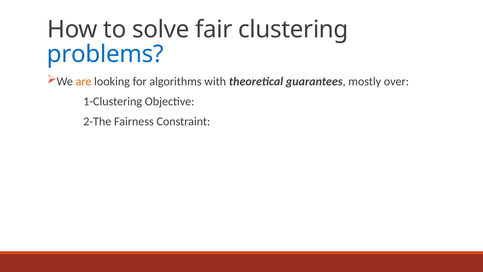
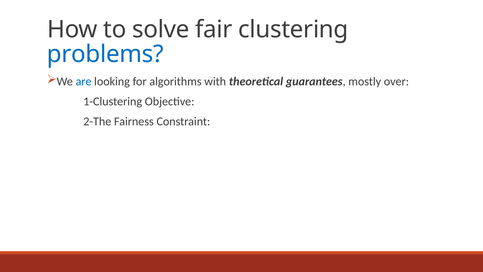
are colour: orange -> blue
